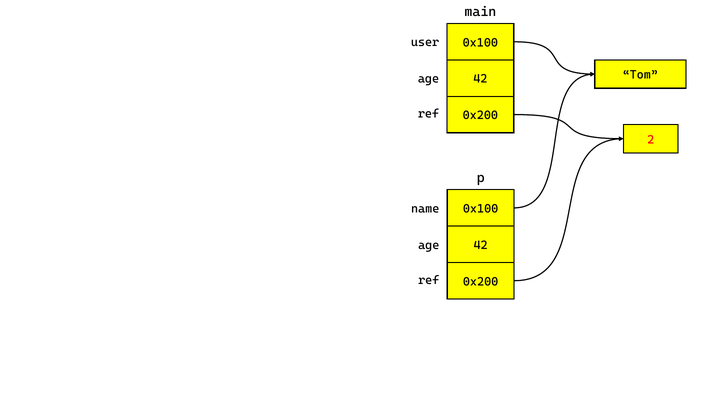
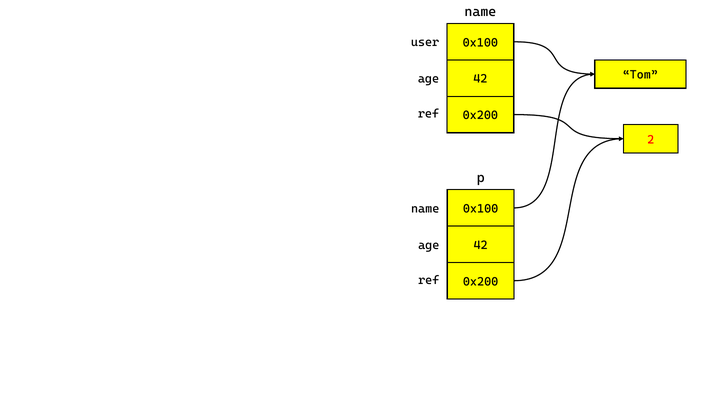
main at (480, 12): main -> name
